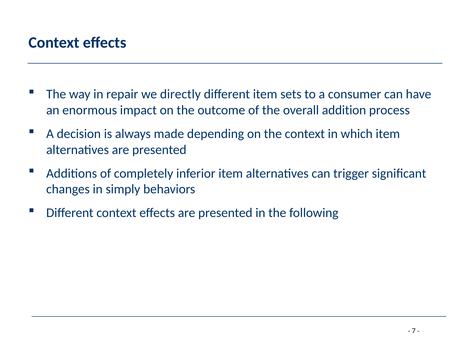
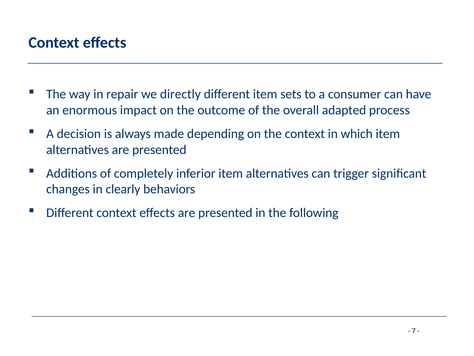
addition: addition -> adapted
simply: simply -> clearly
